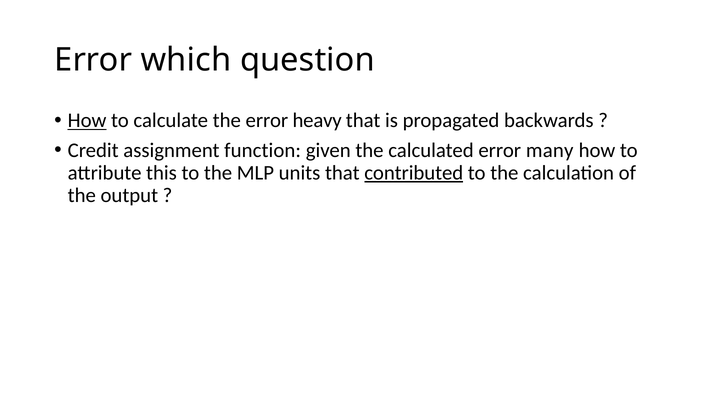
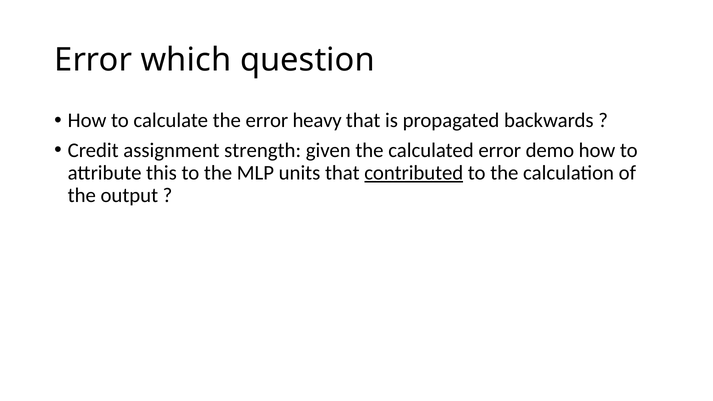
How at (87, 121) underline: present -> none
function: function -> strength
many: many -> demo
